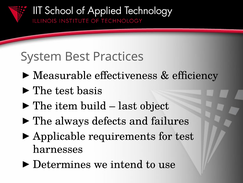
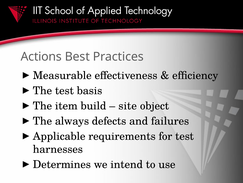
System: System -> Actions
last: last -> site
